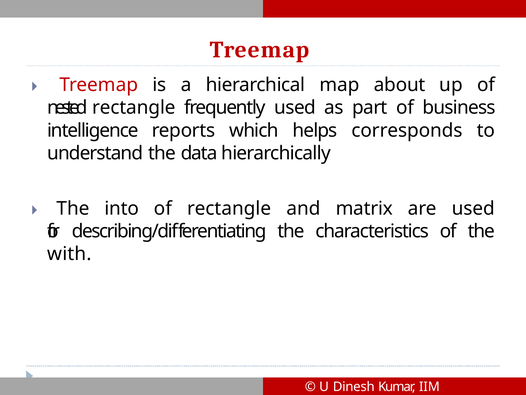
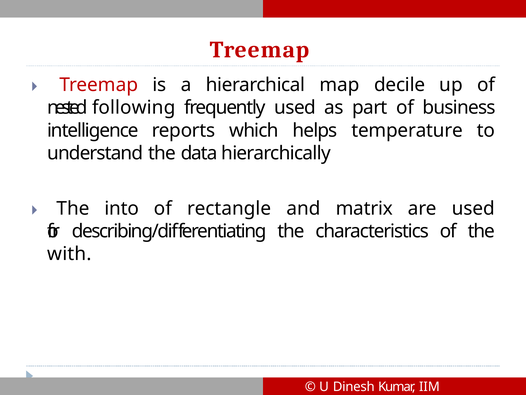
about: about -> decile
nested rectangle: rectangle -> following
corresponds: corresponds -> temperature
